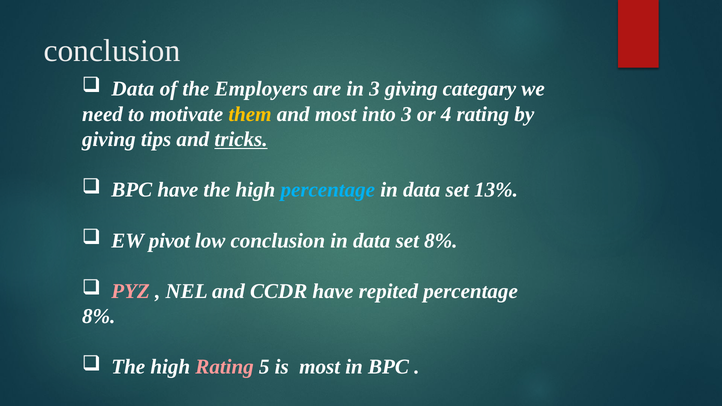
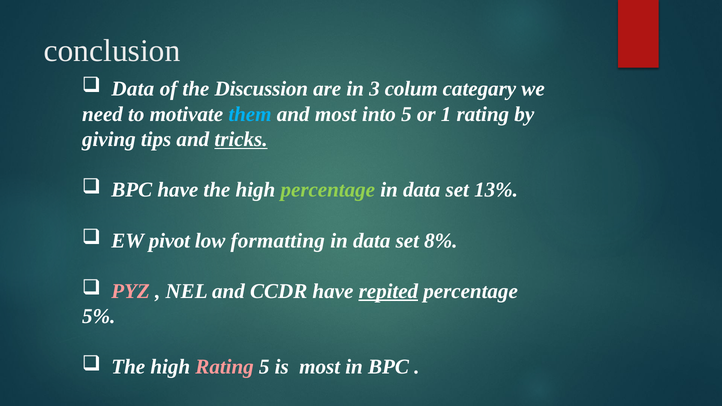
Employers: Employers -> Discussion
3 giving: giving -> colum
them colour: yellow -> light blue
into 3: 3 -> 5
4: 4 -> 1
percentage at (328, 190) colour: light blue -> light green
low conclusion: conclusion -> formatting
repited underline: none -> present
8% at (99, 317): 8% -> 5%
